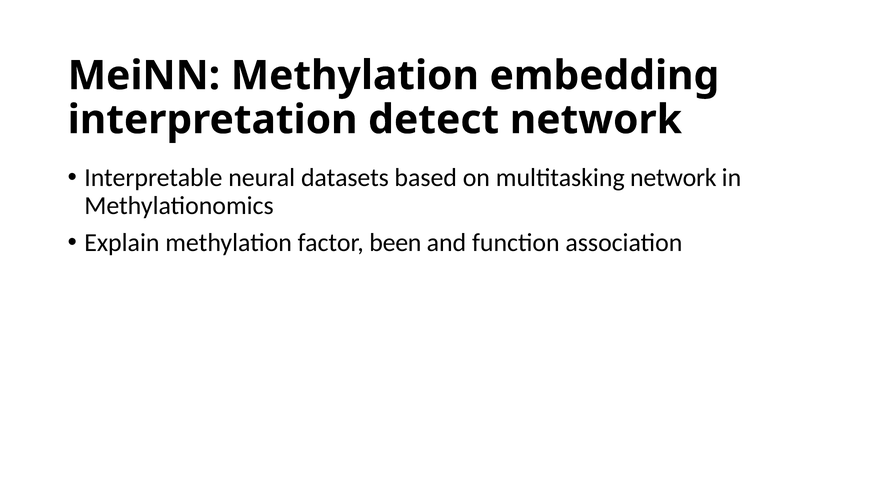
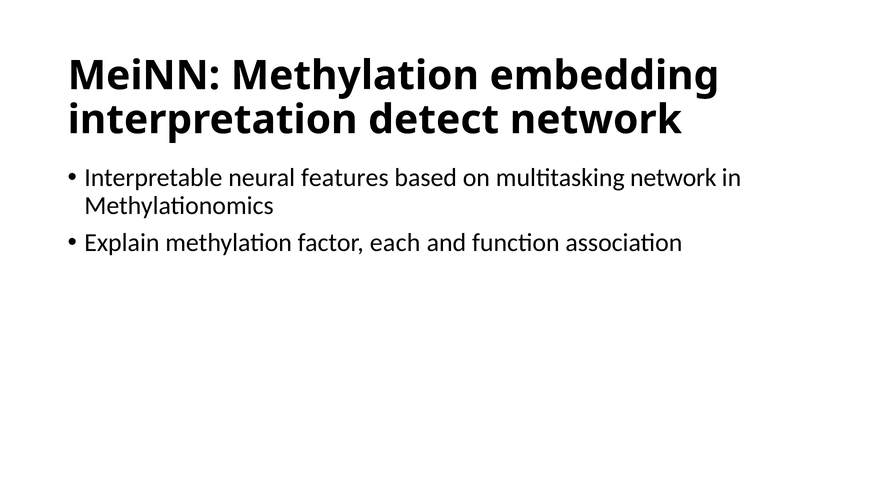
datasets: datasets -> features
been: been -> each
